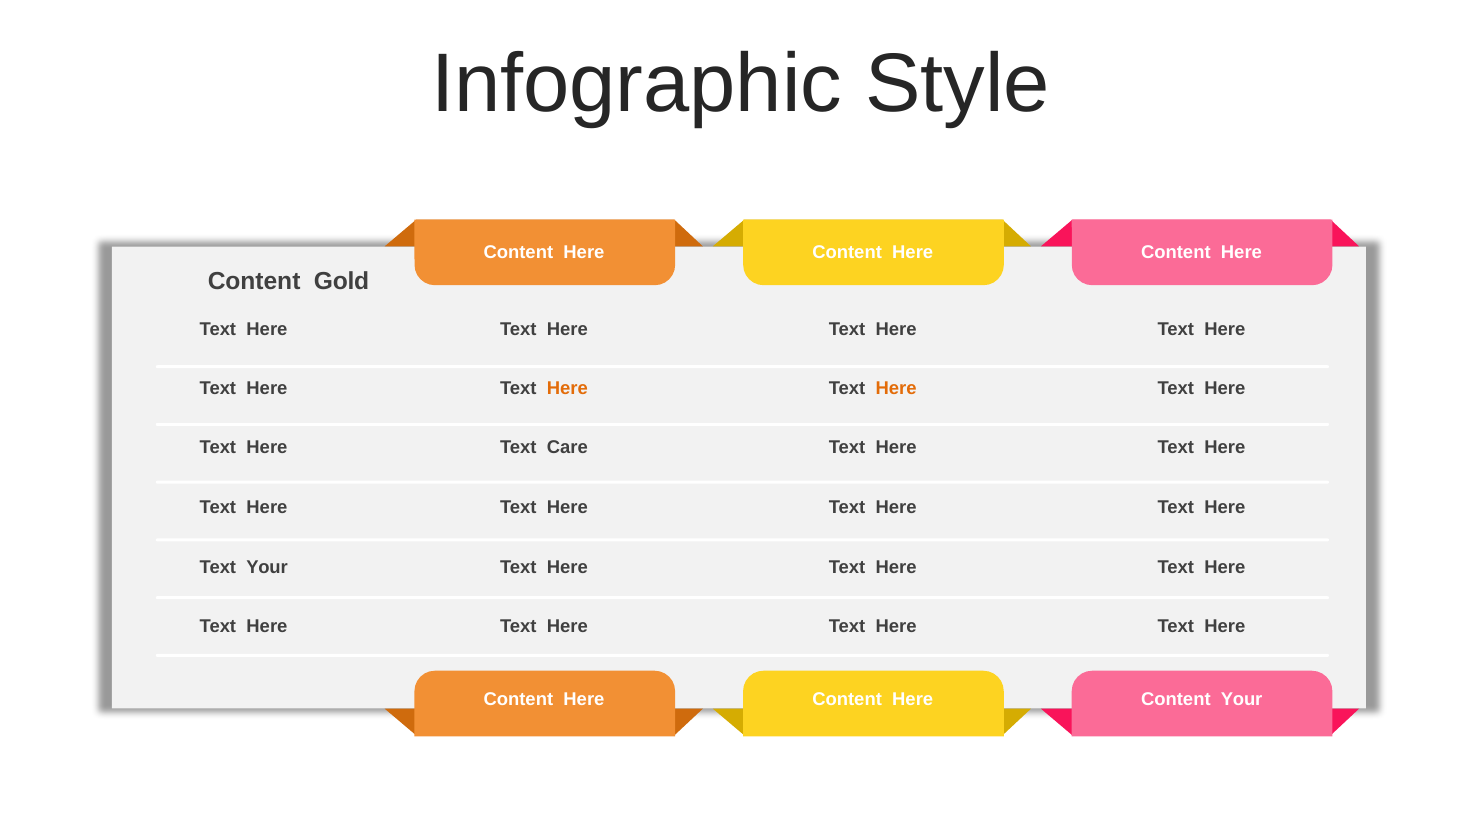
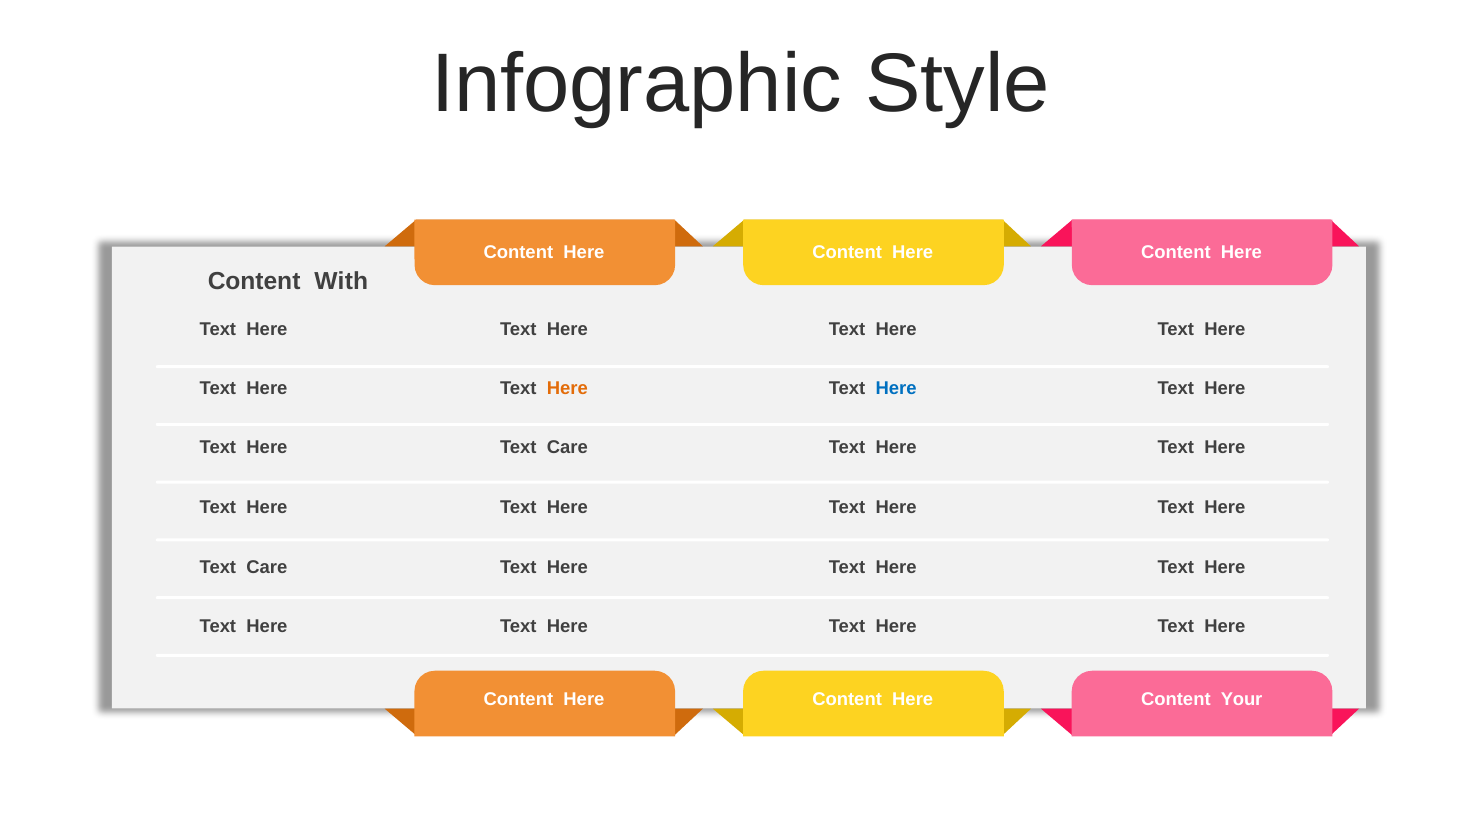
Gold: Gold -> With
Here at (896, 388) colour: orange -> blue
Your at (267, 567): Your -> Care
